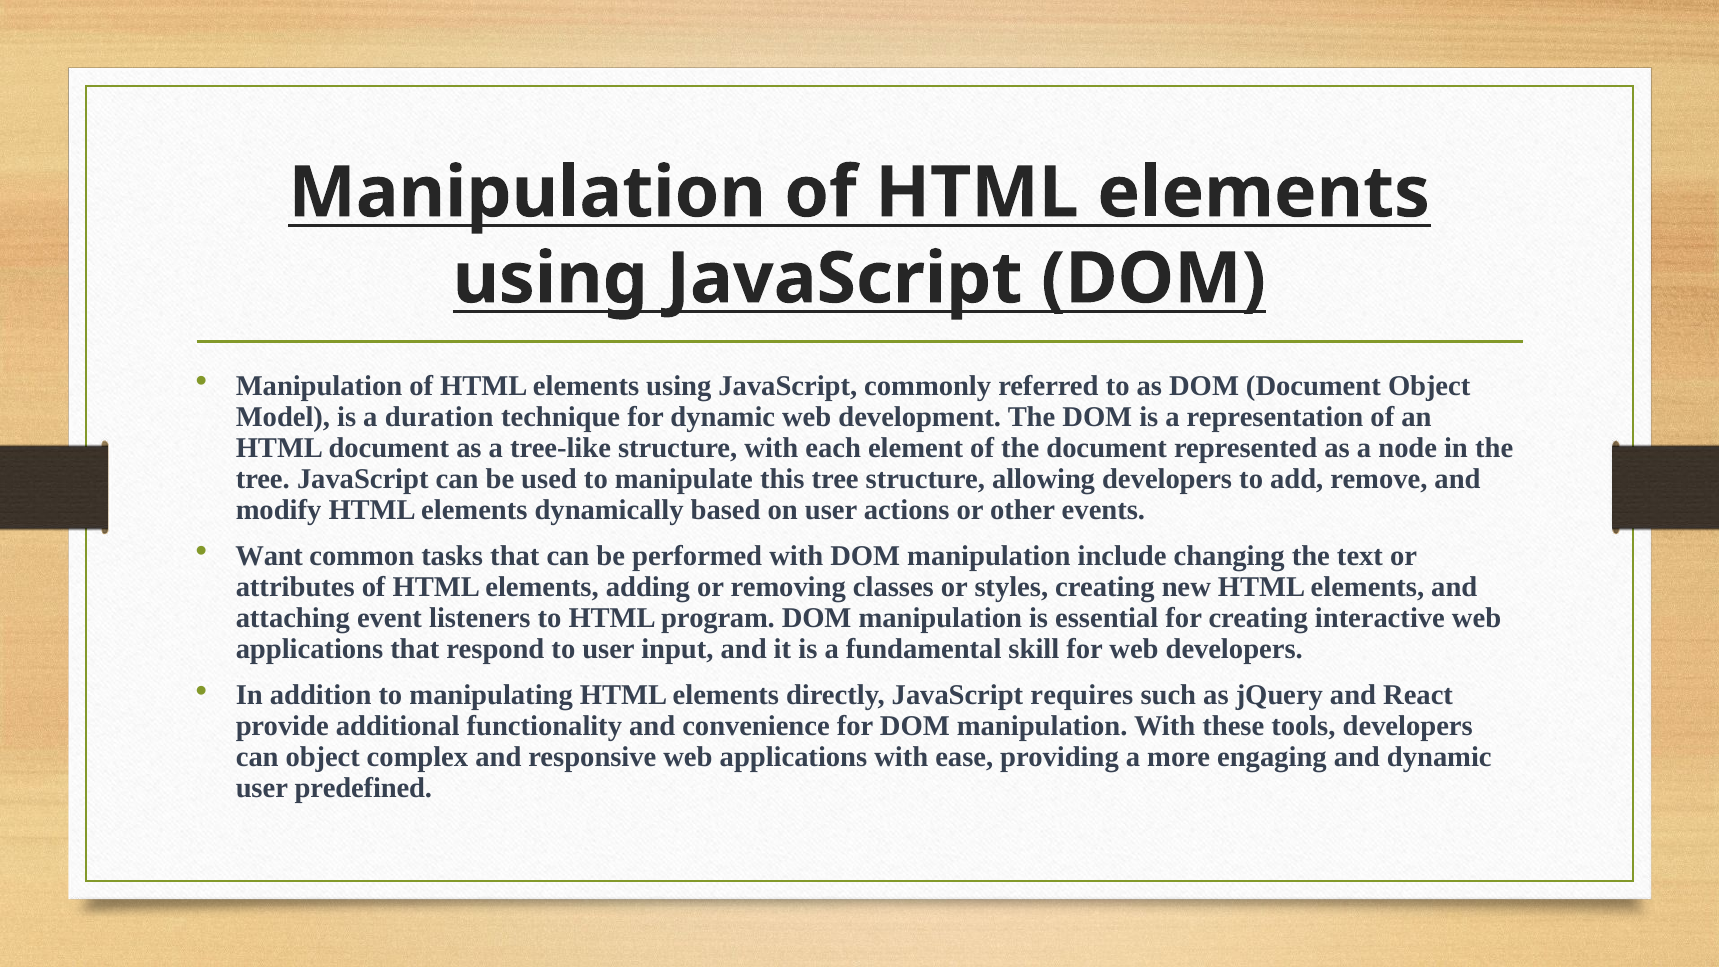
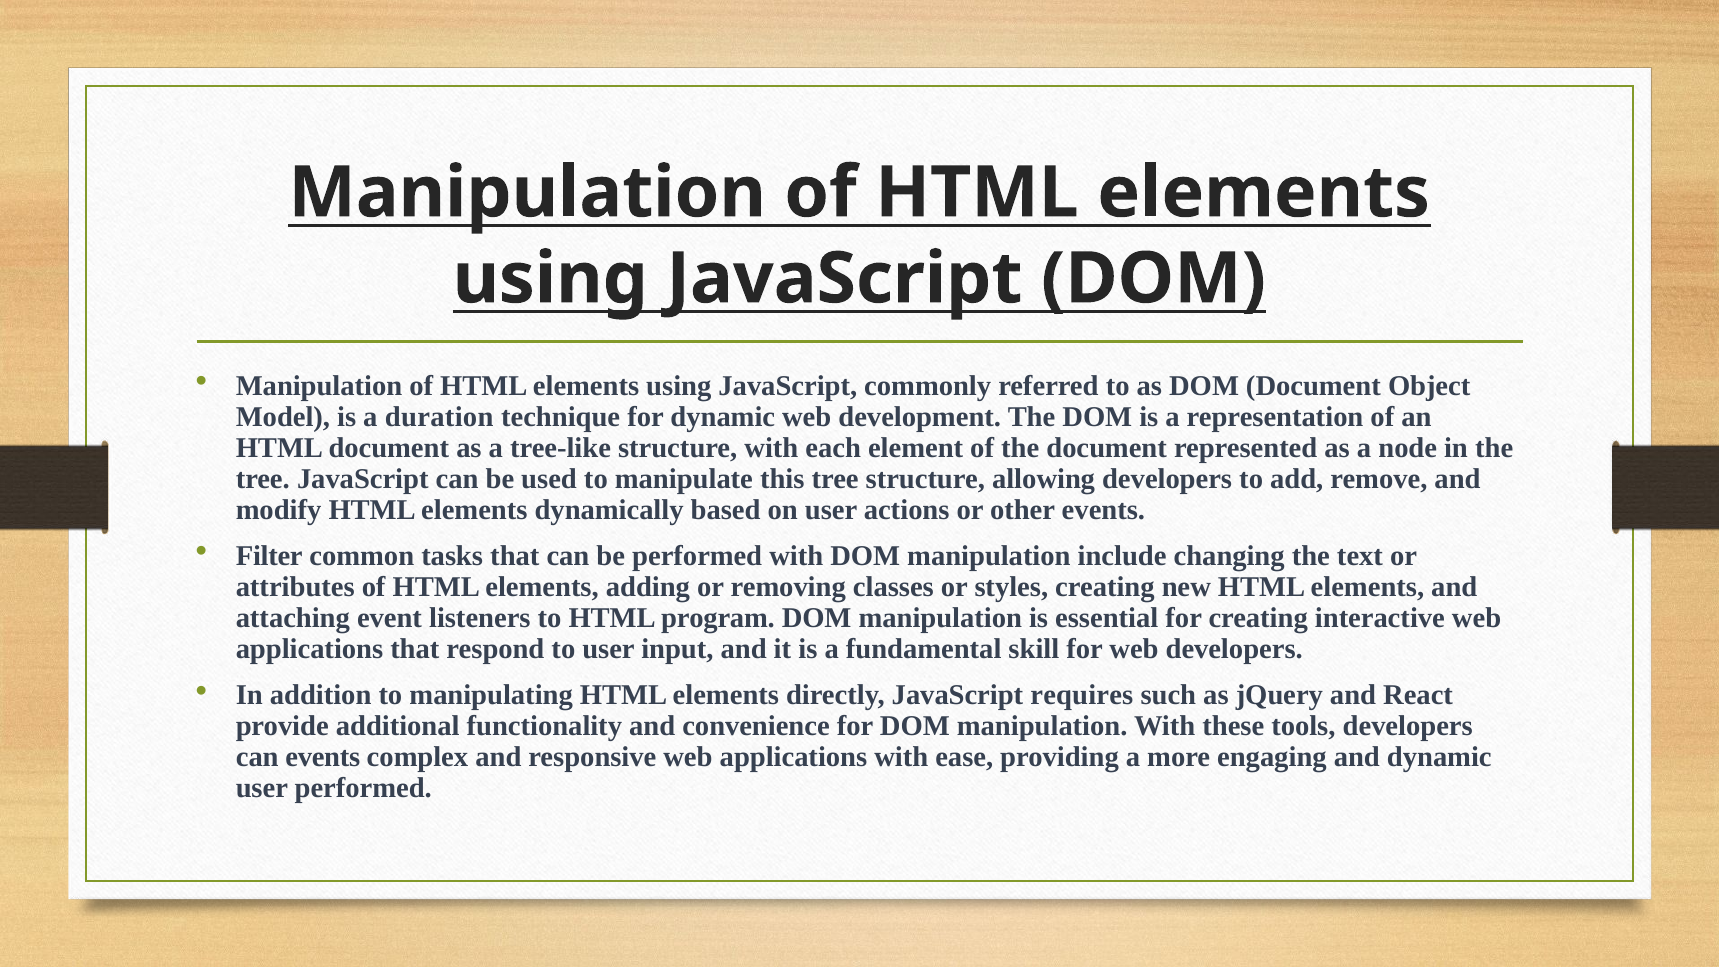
Want: Want -> Filter
can object: object -> events
user predefined: predefined -> performed
